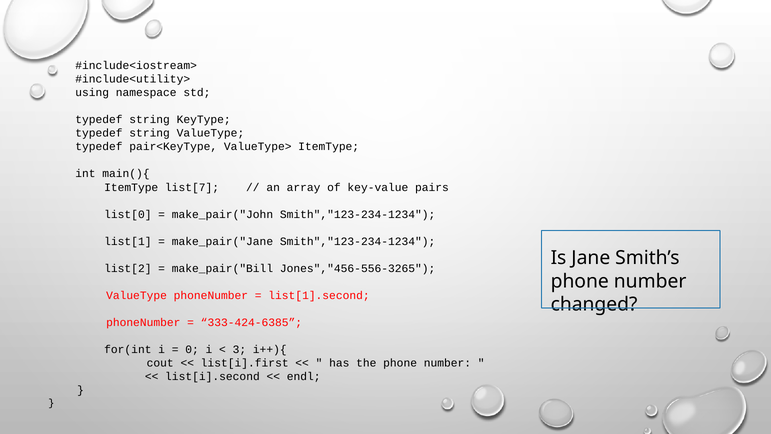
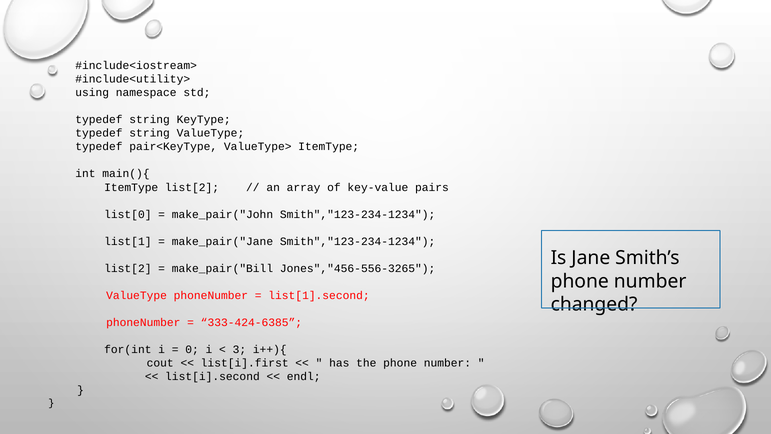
ItemType list[7: list[7 -> list[2
